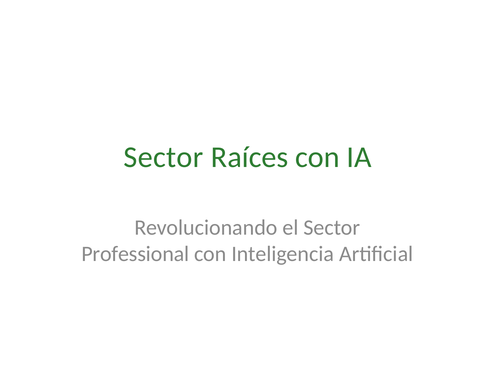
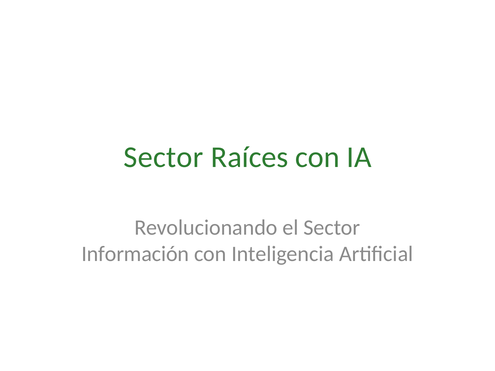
Professional: Professional -> Información
